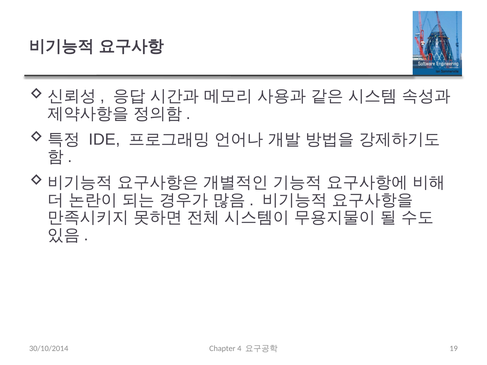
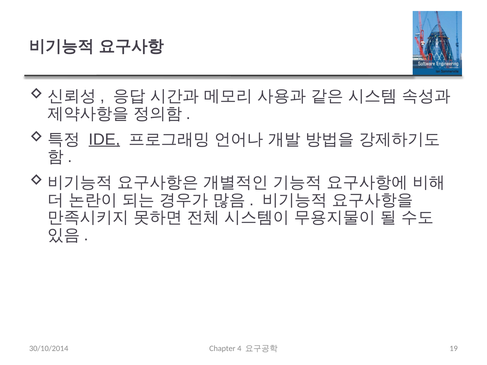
IDE underline: none -> present
